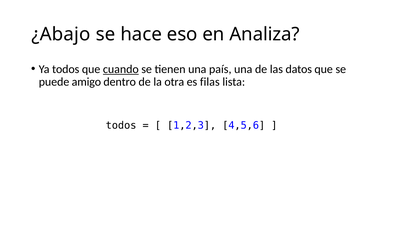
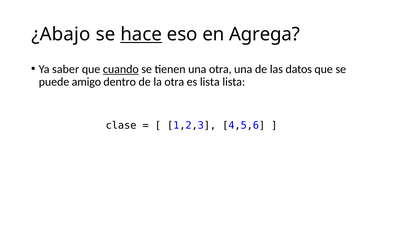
hace underline: none -> present
Analiza: Analiza -> Agrega
Ya todos: todos -> saber
una país: país -> otra
es filas: filas -> lista
todos at (121, 125): todos -> clase
